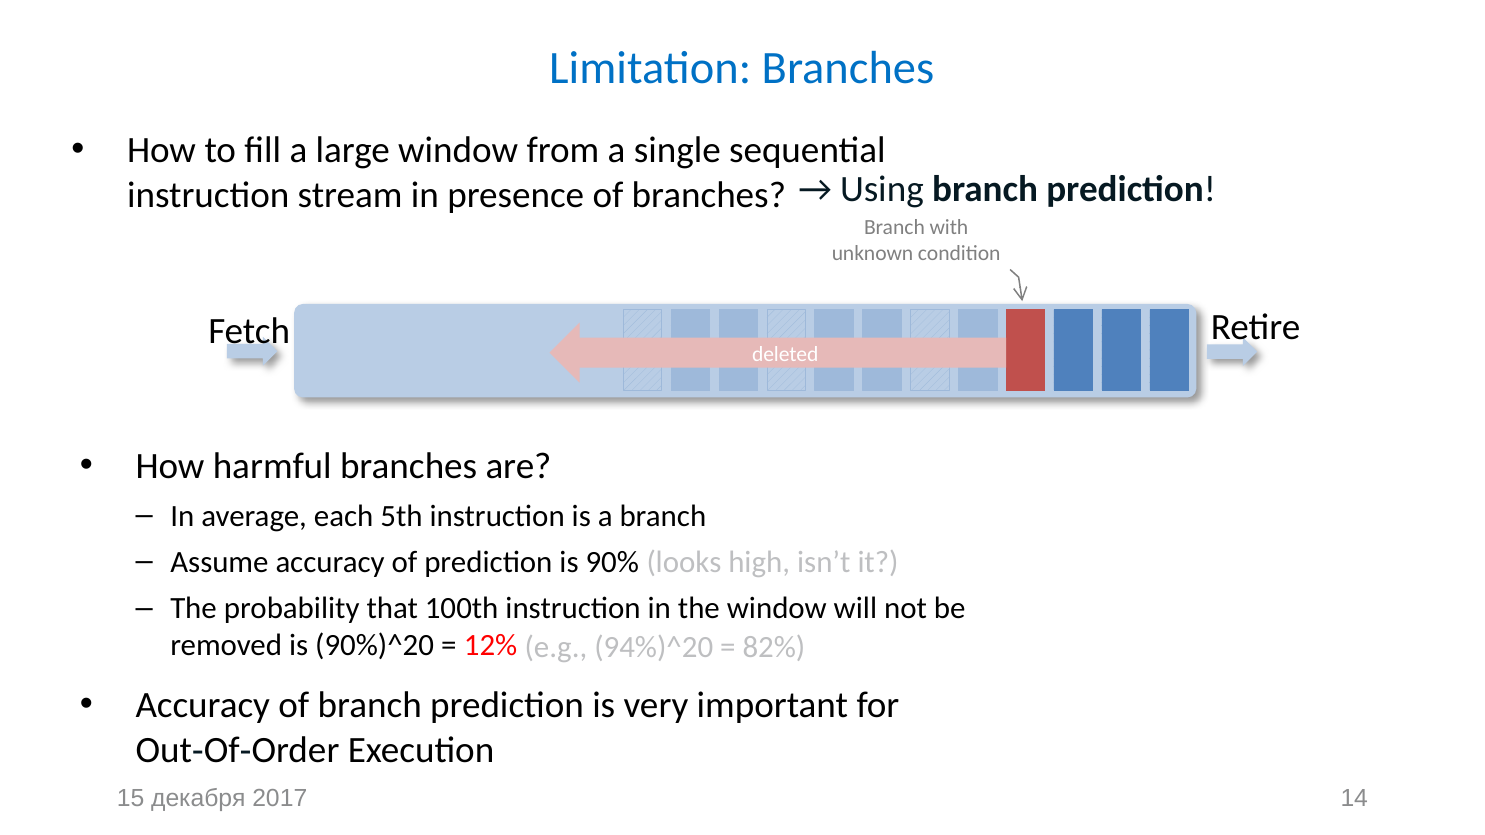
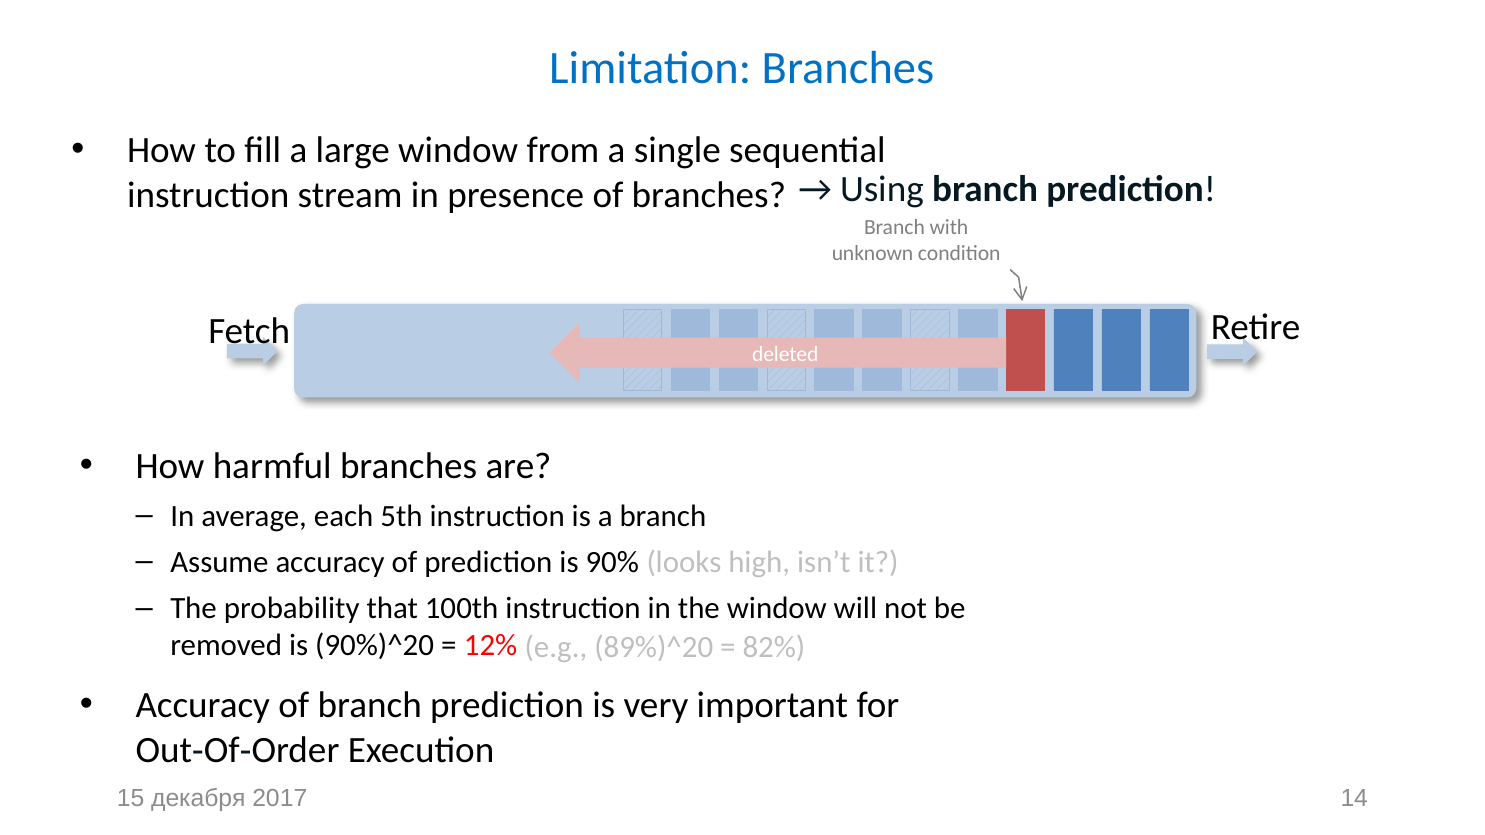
94%)^20: 94%)^20 -> 89%)^20
